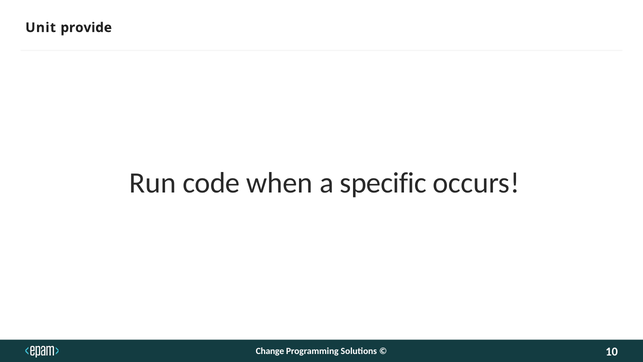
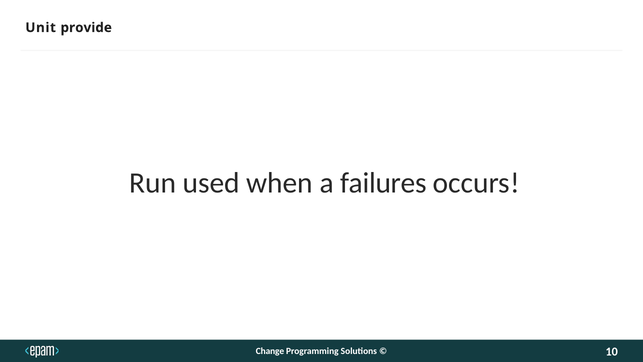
code: code -> used
specific: specific -> failures
